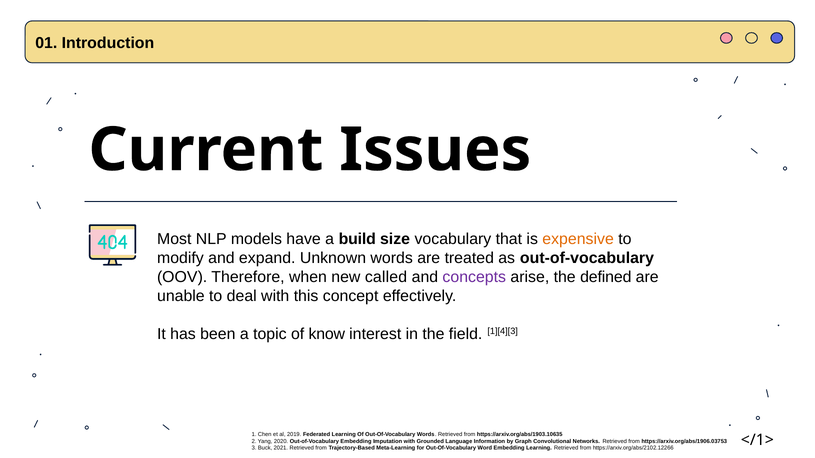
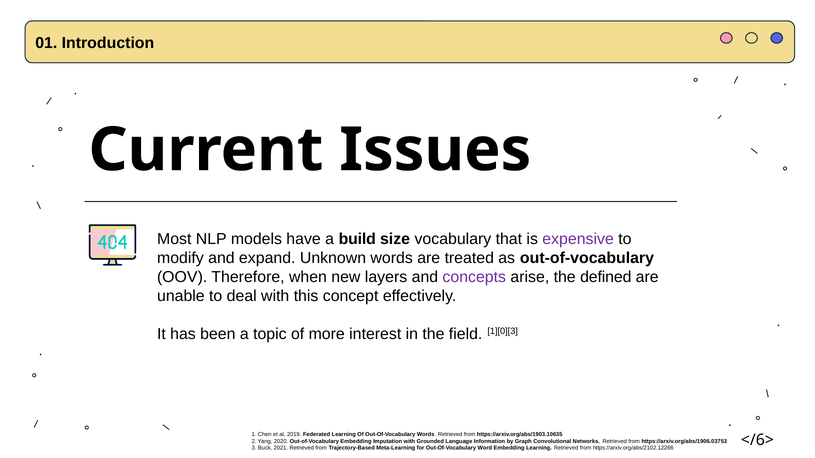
expensive colour: orange -> purple
called: called -> layers
know: know -> more
1][4][3: 1][4][3 -> 1][0][3
</1>: </1> -> </6>
